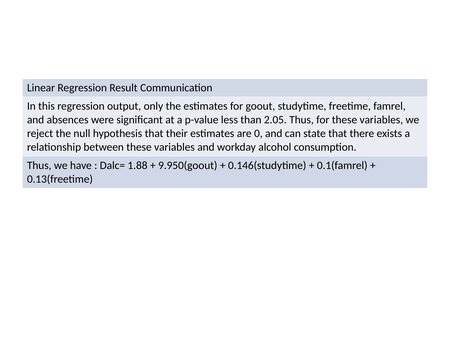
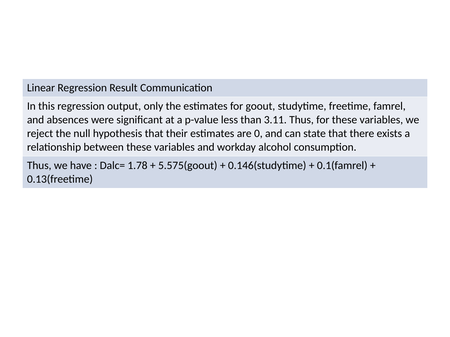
2.05: 2.05 -> 3.11
1.88: 1.88 -> 1.78
9.950(goout: 9.950(goout -> 5.575(goout
